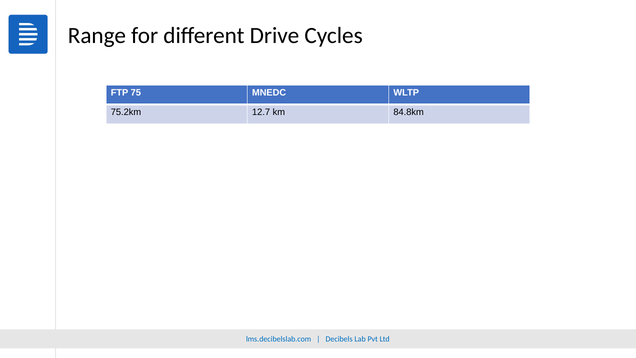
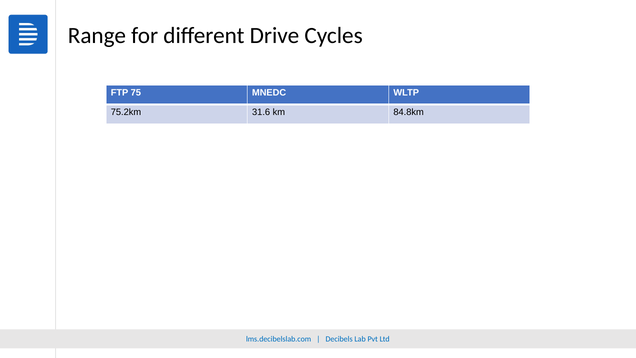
12.7: 12.7 -> 31.6
